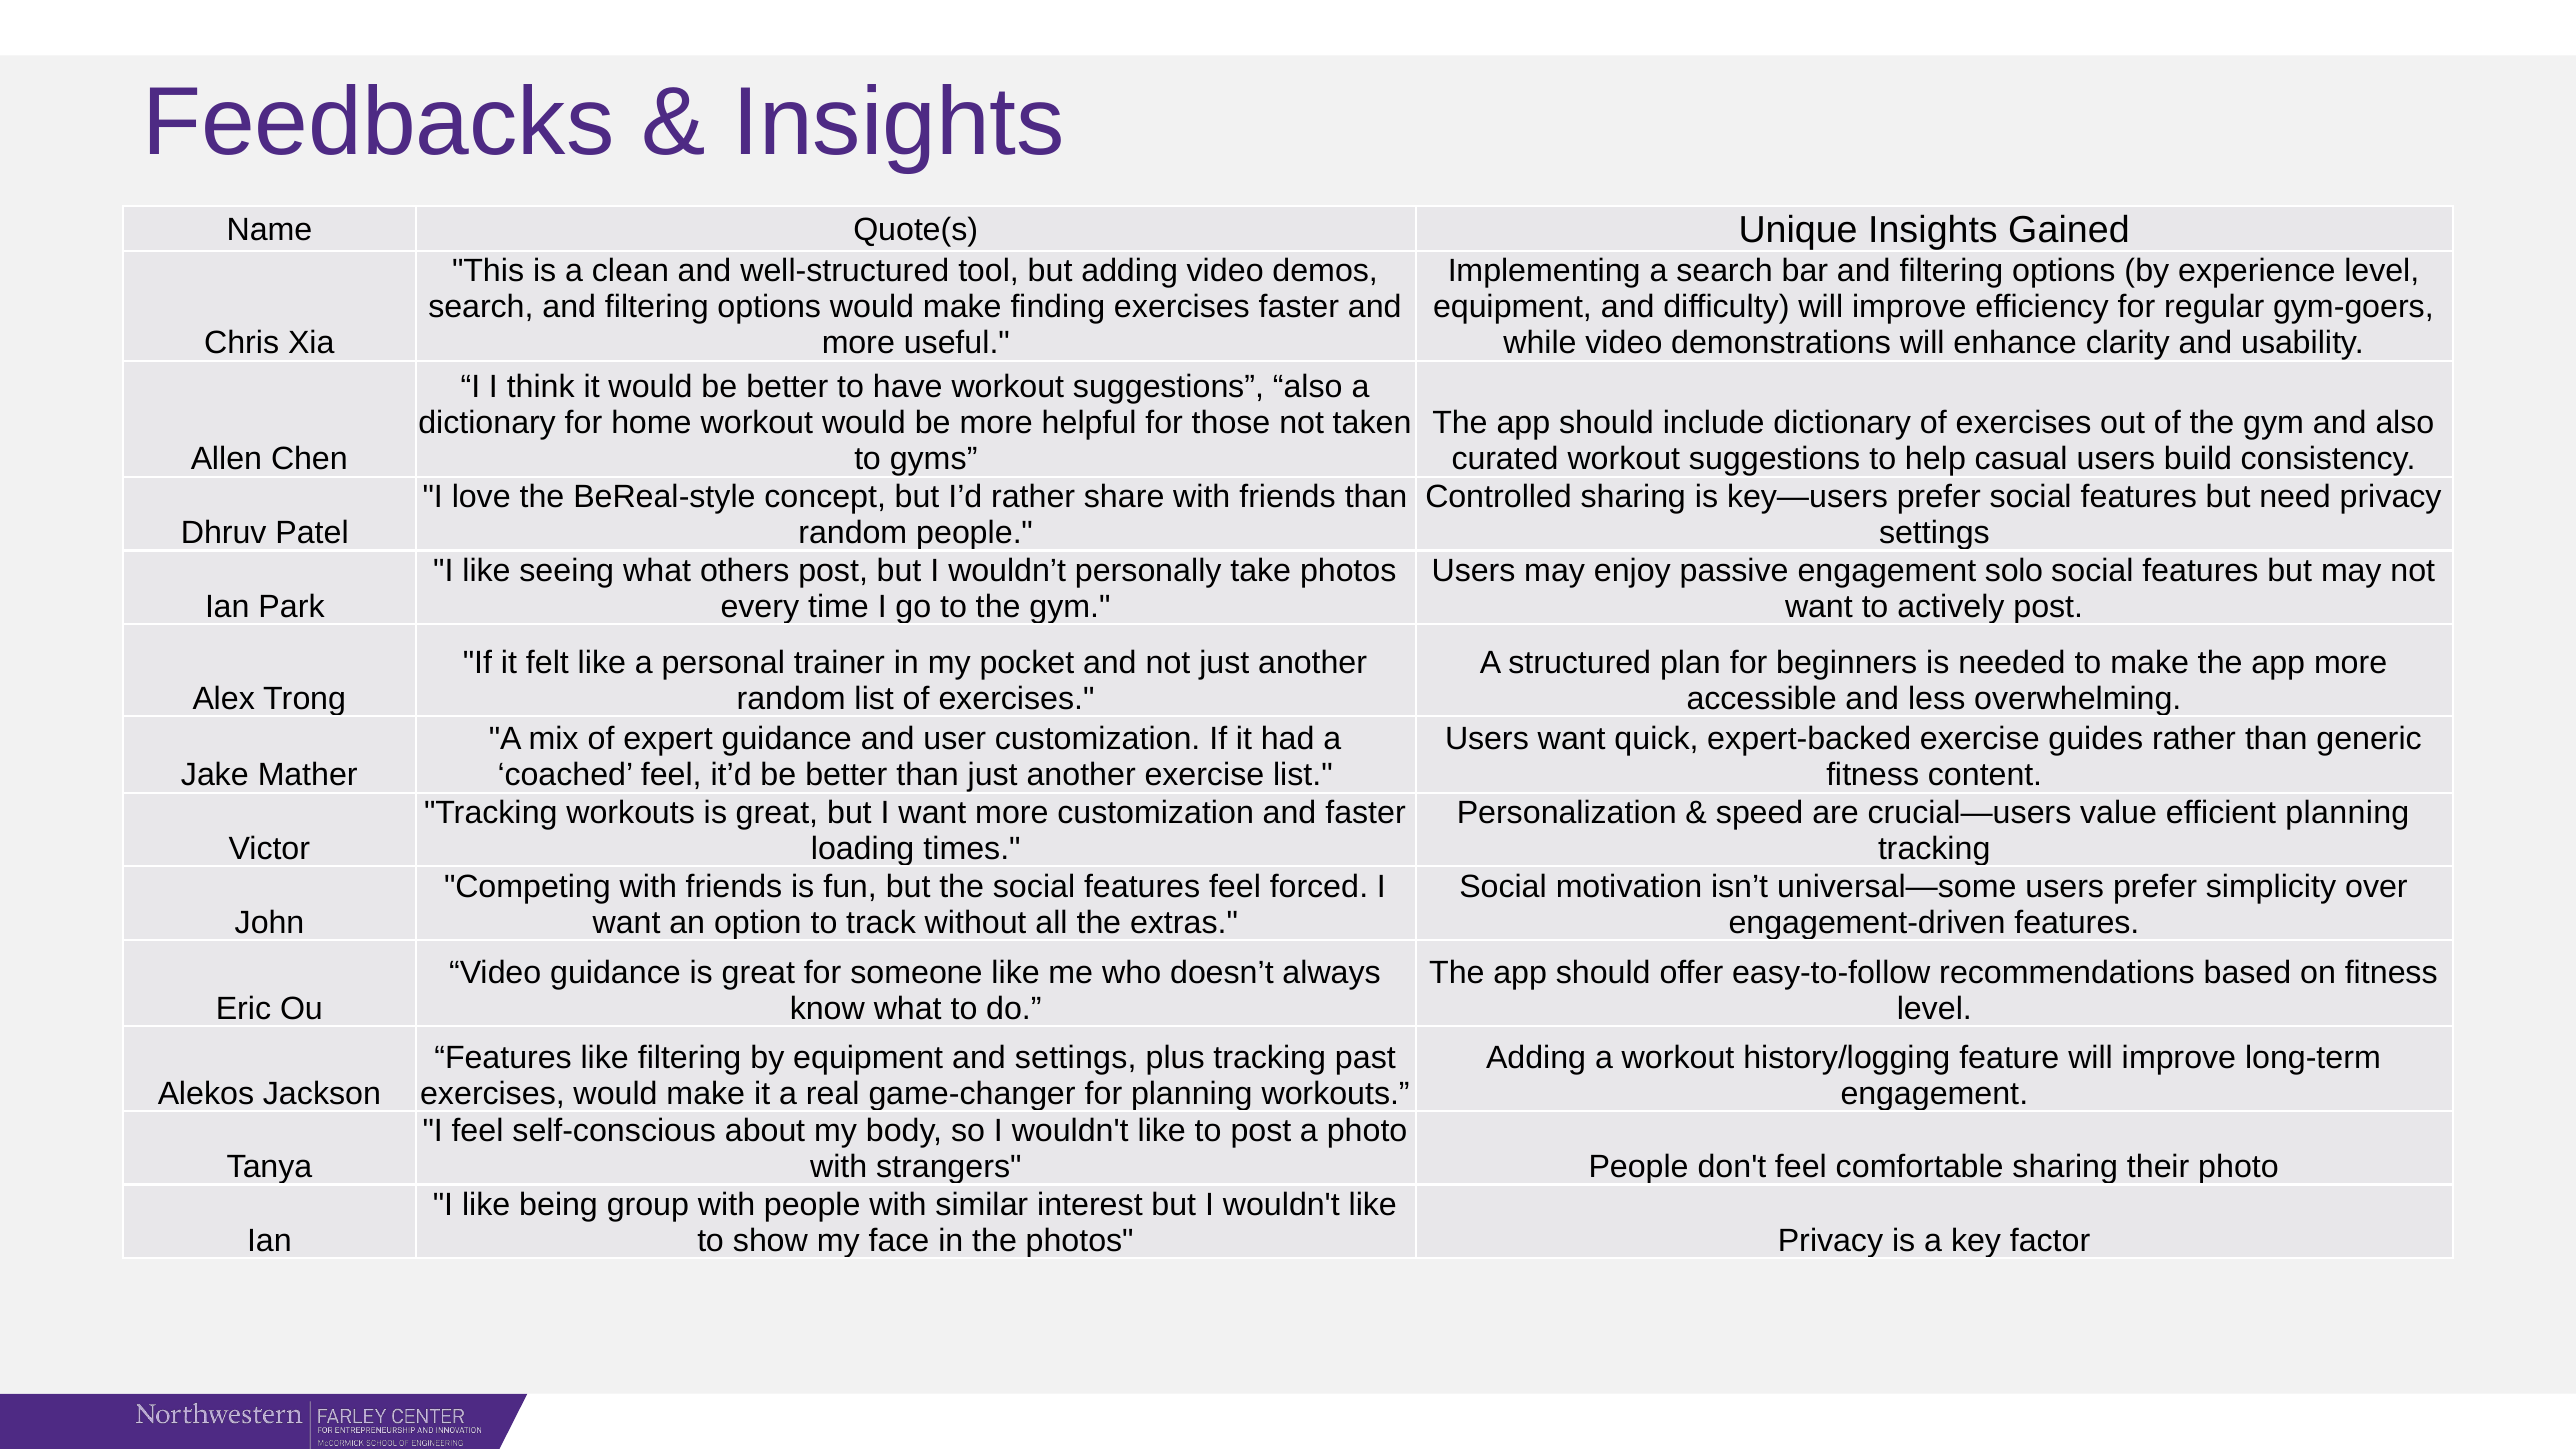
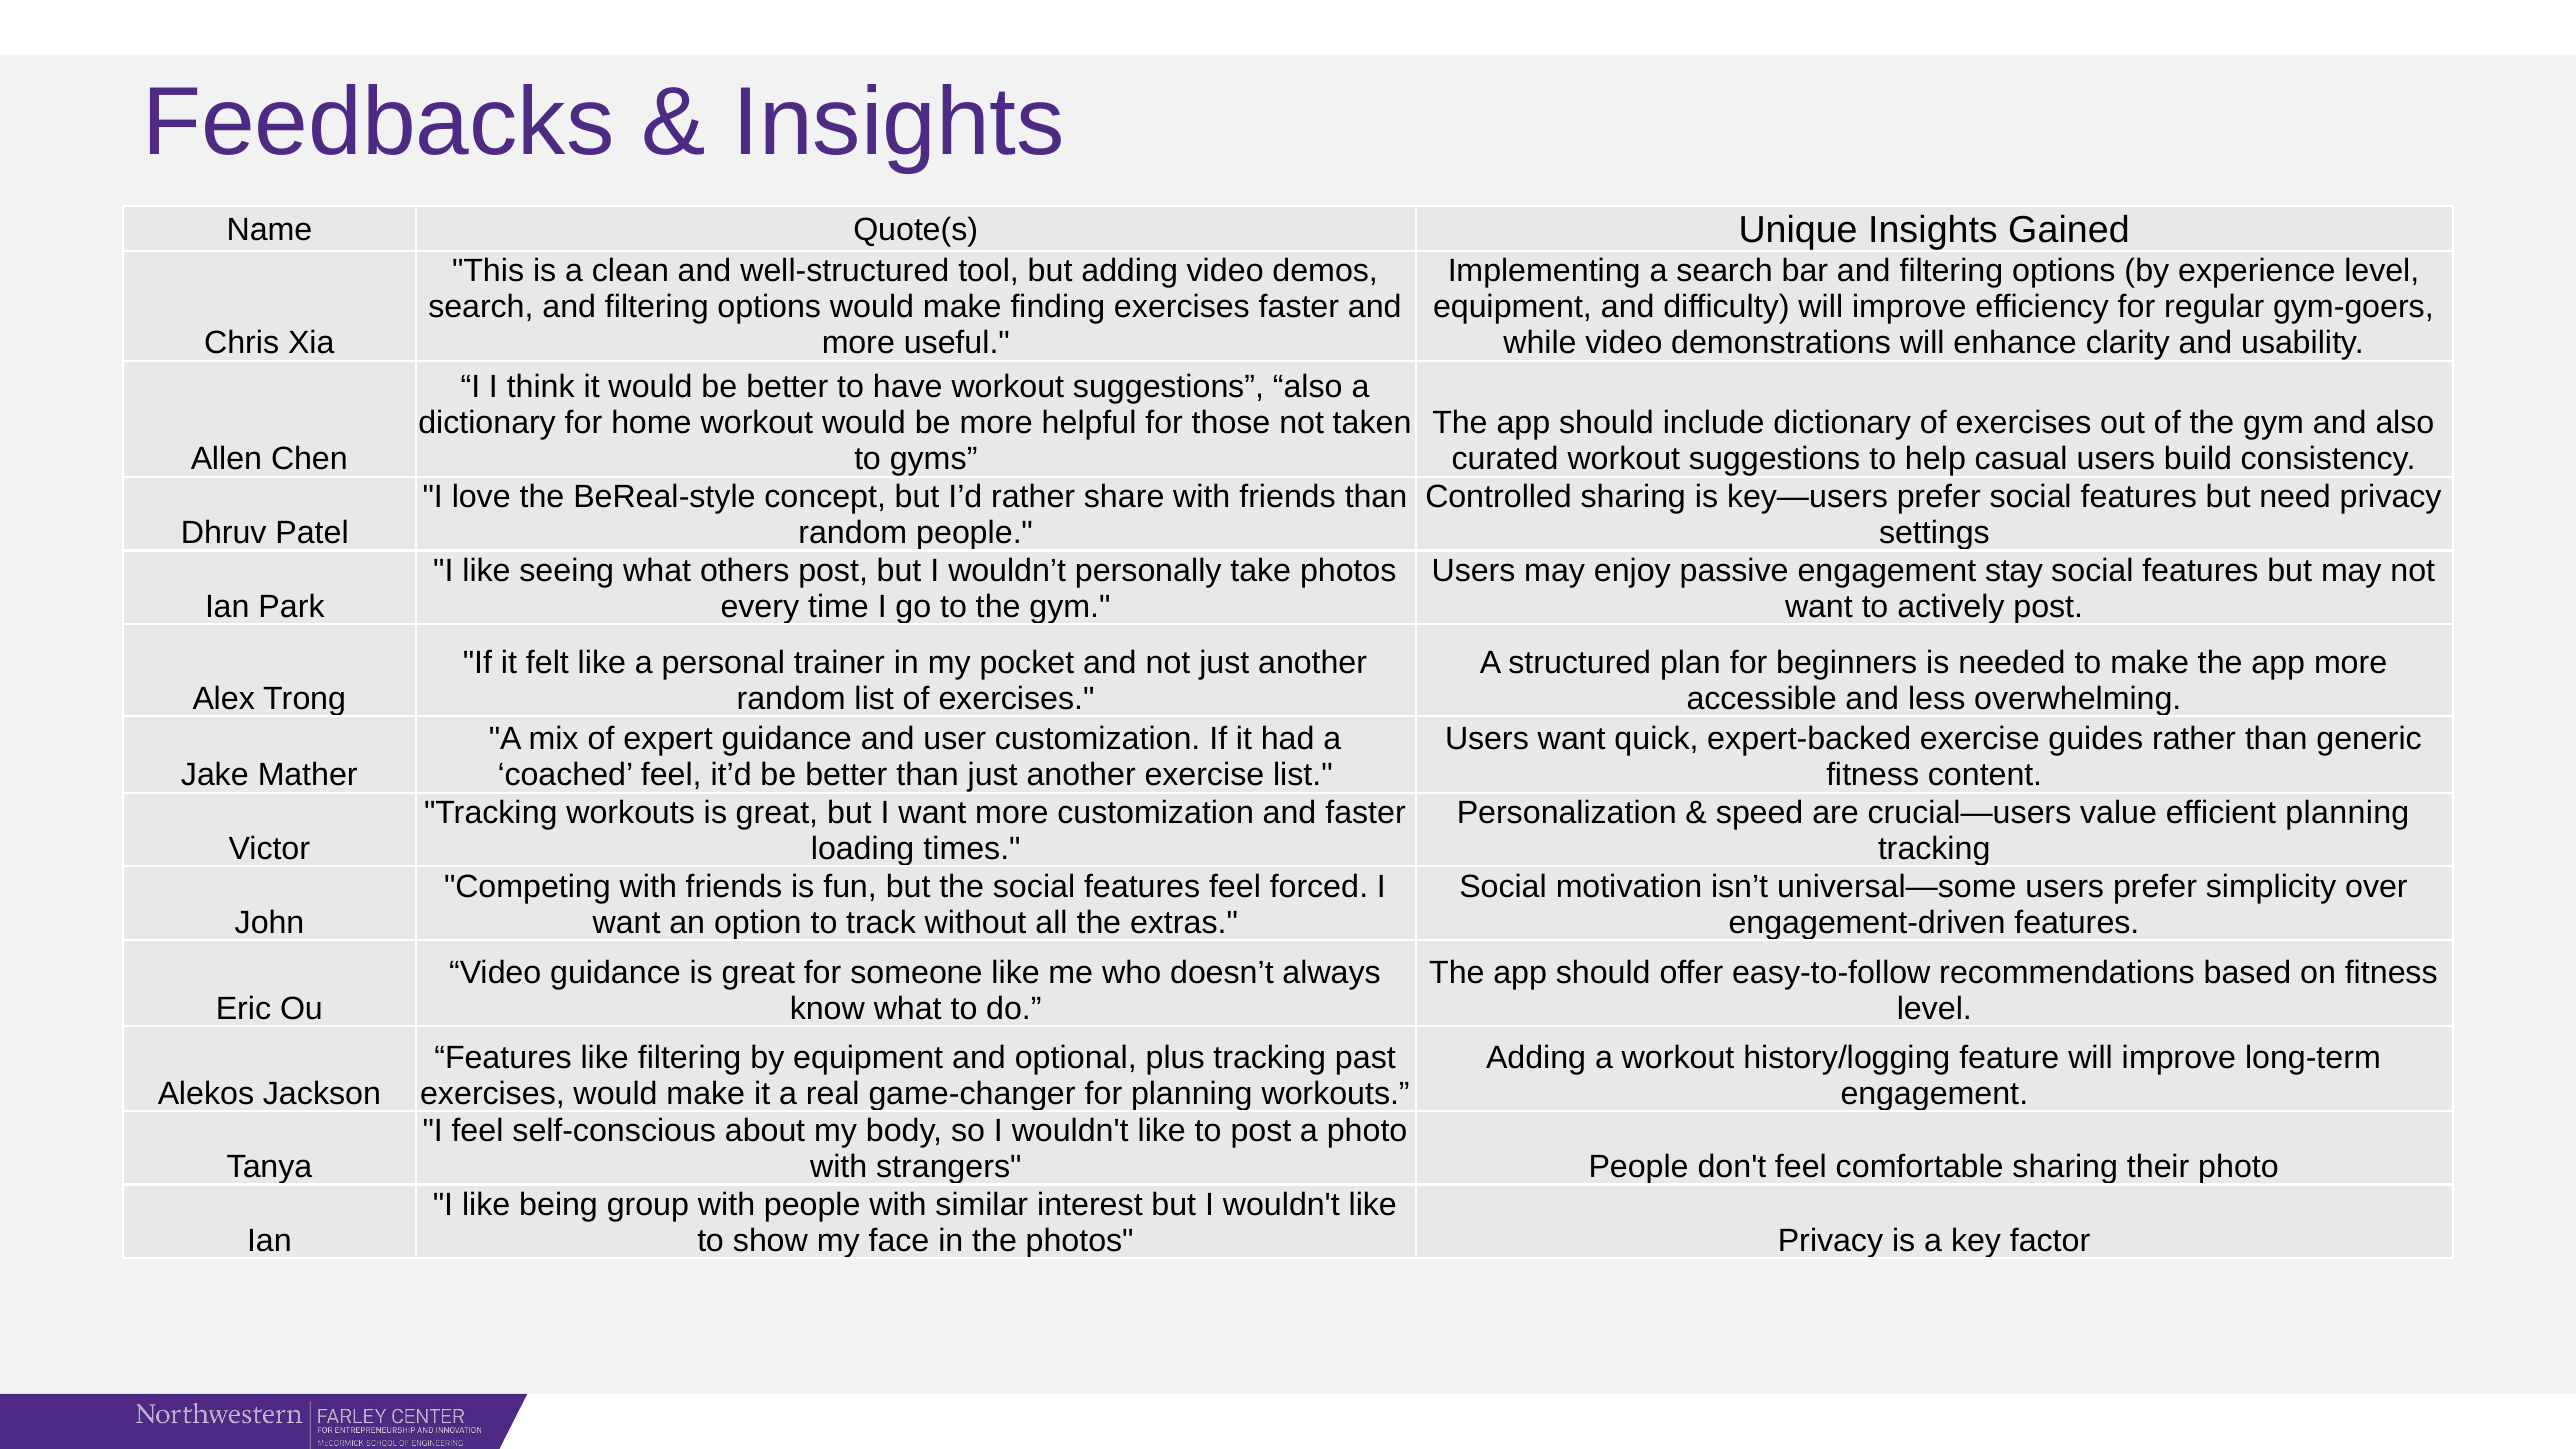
solo: solo -> stay
and settings: settings -> optional
